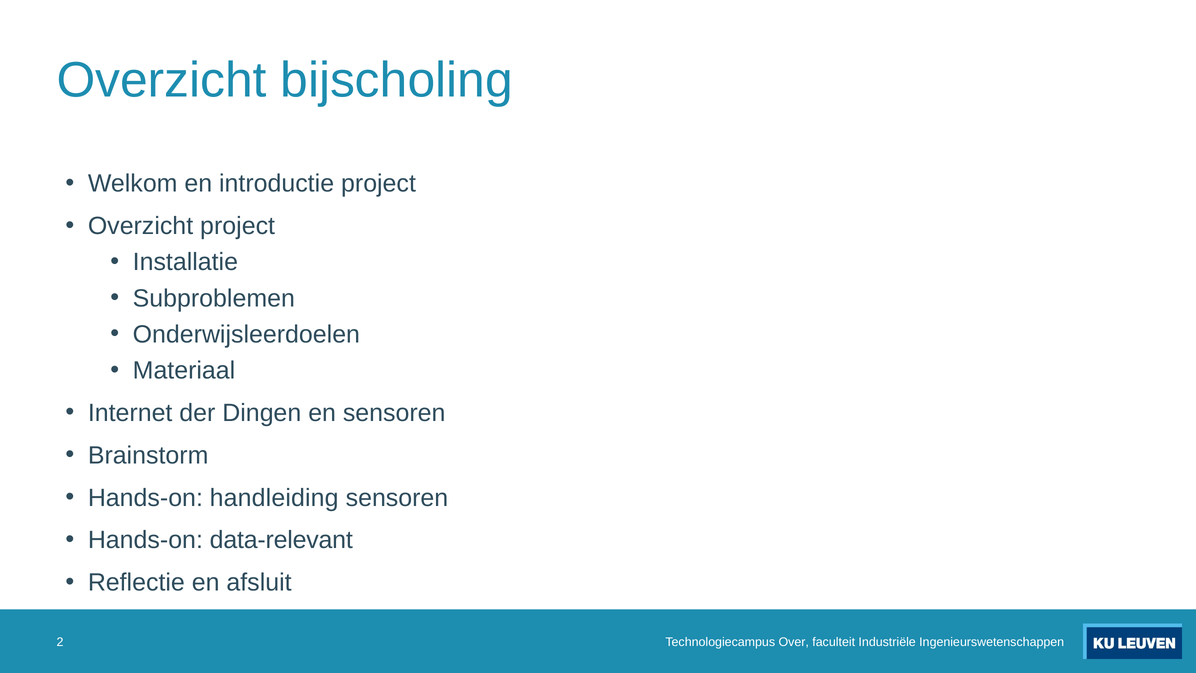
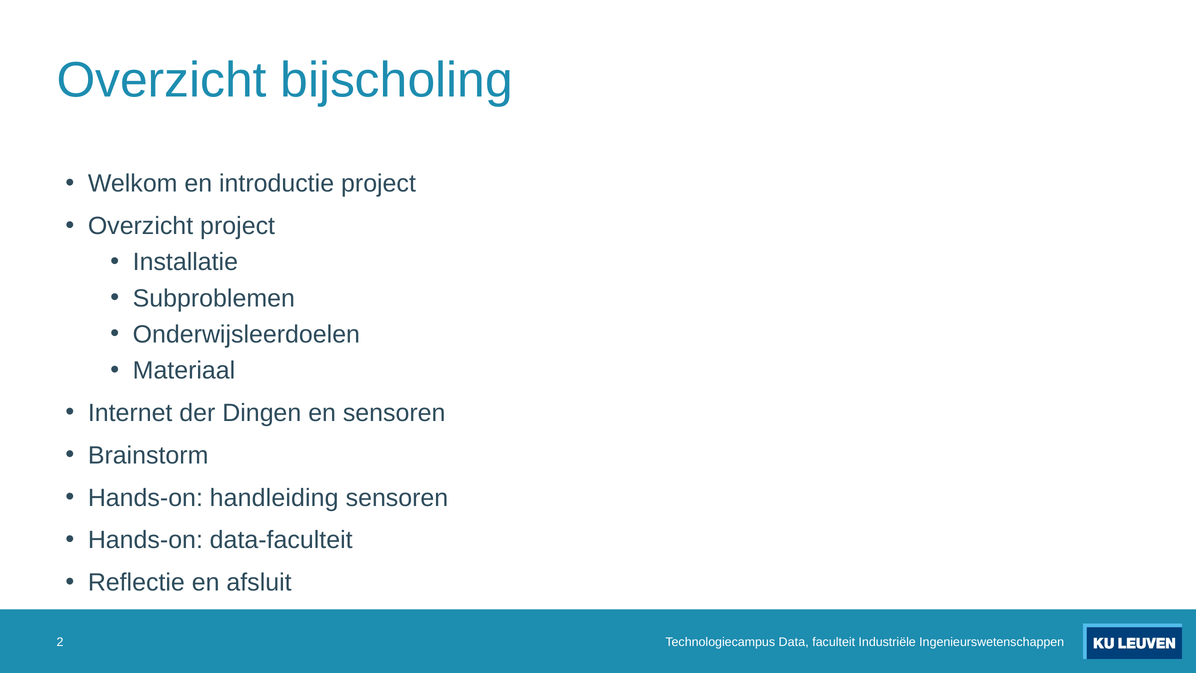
data-relevant: data-relevant -> data-faculteit
Over: Over -> Data
